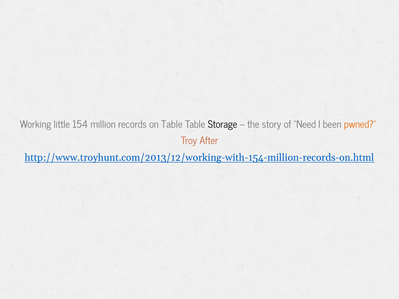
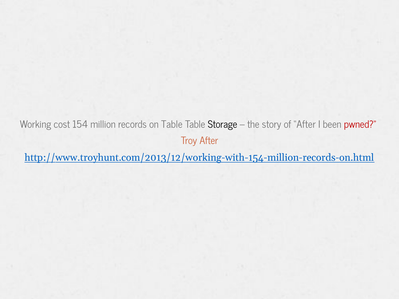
little: little -> cost
of Need: Need -> After
pwned colour: orange -> red
